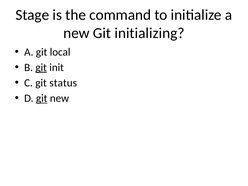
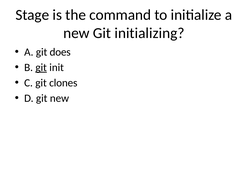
local: local -> does
status: status -> clones
git at (42, 98) underline: present -> none
